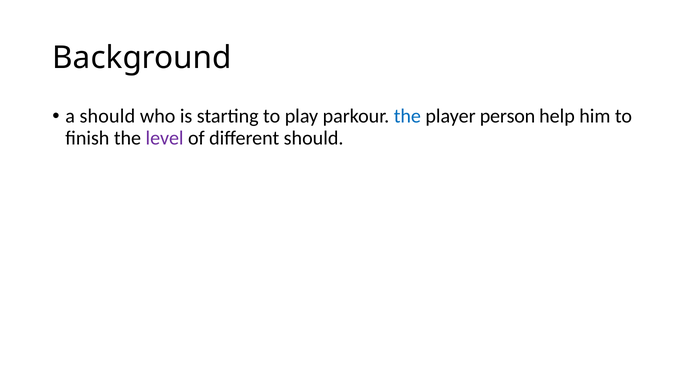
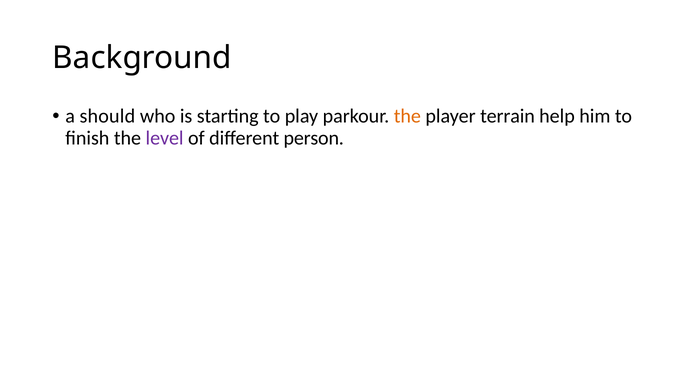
the at (407, 116) colour: blue -> orange
person: person -> terrain
different should: should -> person
